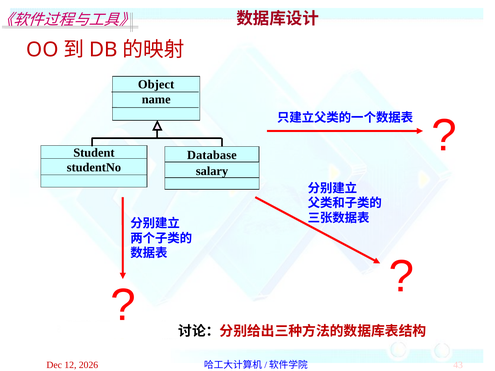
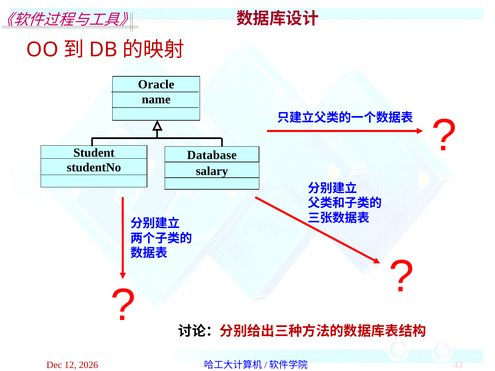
Object: Object -> Oracle
